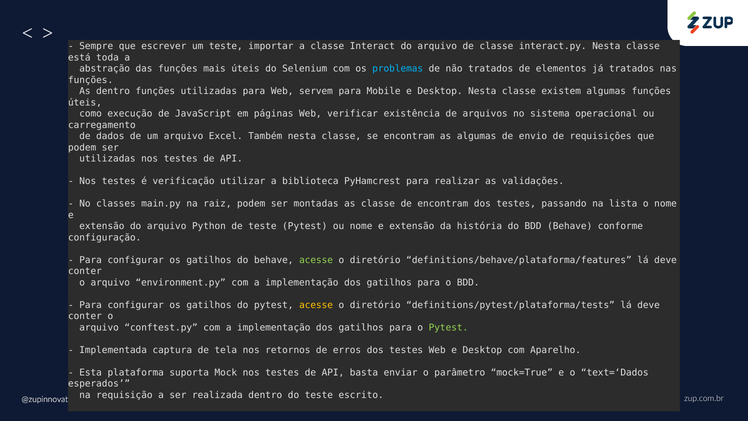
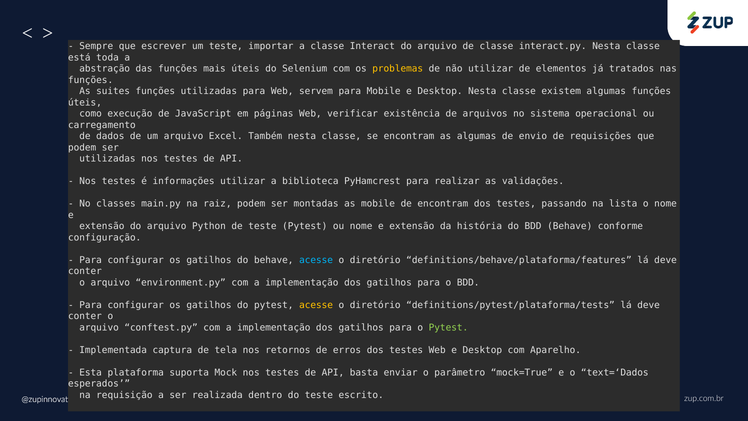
problemas colour: light blue -> yellow
não tratados: tratados -> utilizar
As dentro: dentro -> suites
é verificação: verificação -> informações
as classe: classe -> mobile
acesse at (316, 260) colour: light green -> light blue
